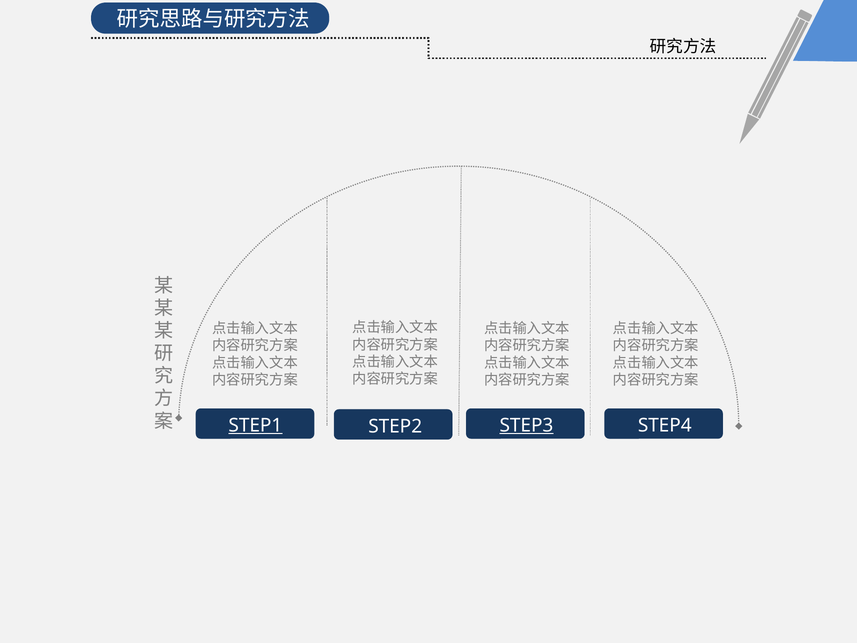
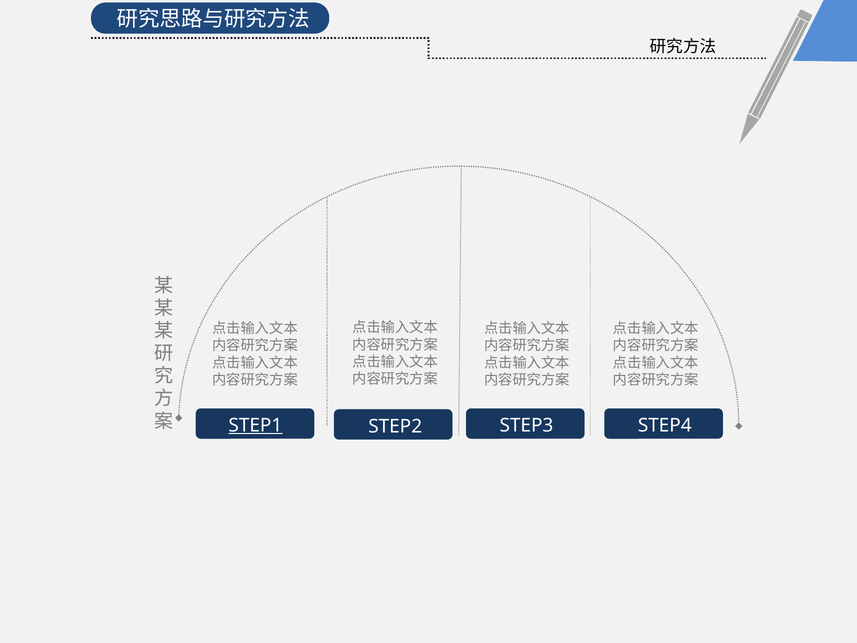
STEP3 underline: present -> none
